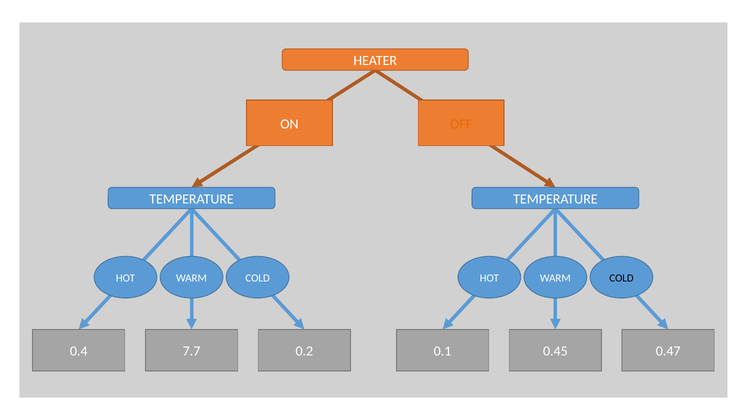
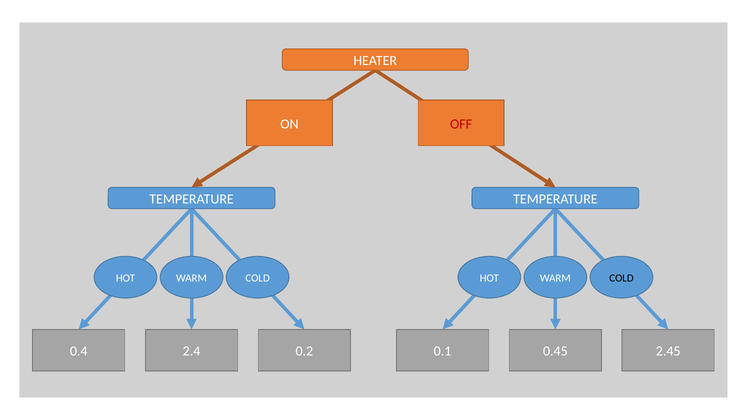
OFF colour: orange -> red
7.7: 7.7 -> 2.4
0.47: 0.47 -> 2.45
